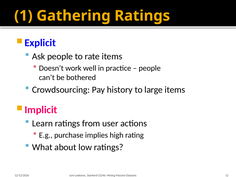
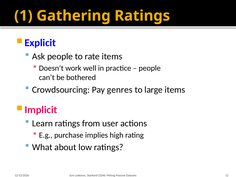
history: history -> genres
